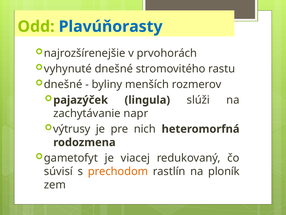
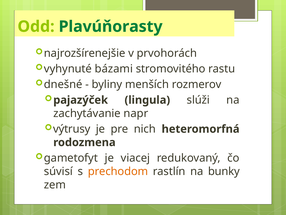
Plavúňorasty colour: blue -> green
vyhynuté dnešné: dnešné -> bázami
ploník: ploník -> bunky
